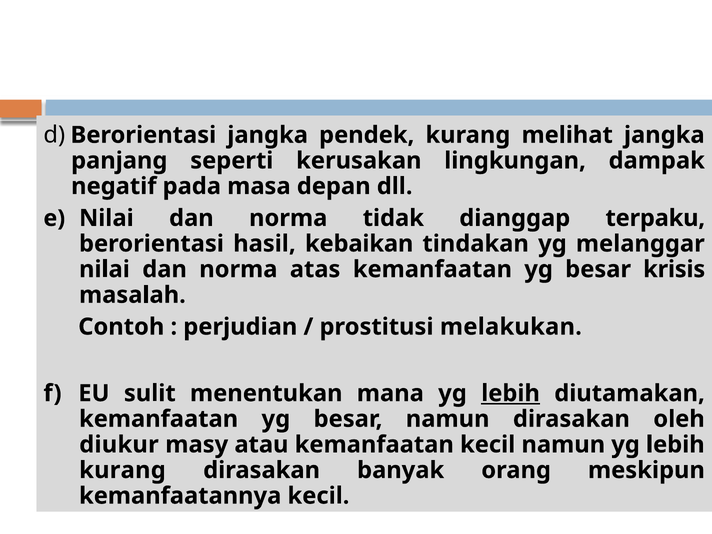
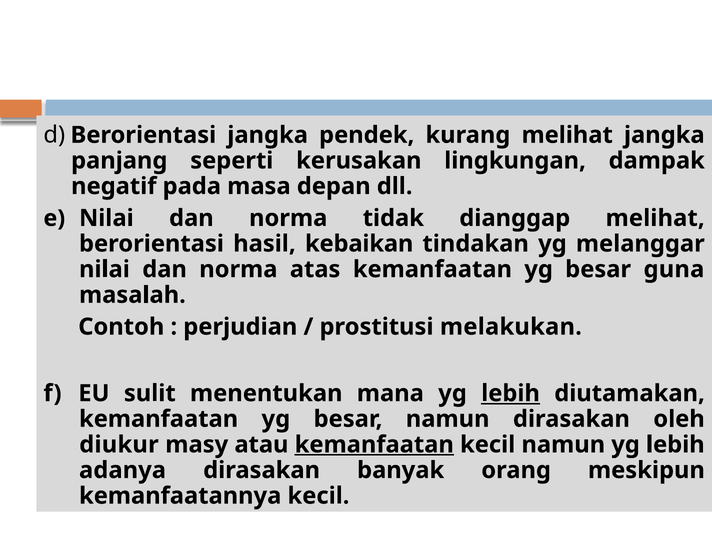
dianggap terpaku: terpaku -> melihat
krisis: krisis -> guna
kemanfaatan at (374, 445) underline: none -> present
kurang at (122, 470): kurang -> adanya
